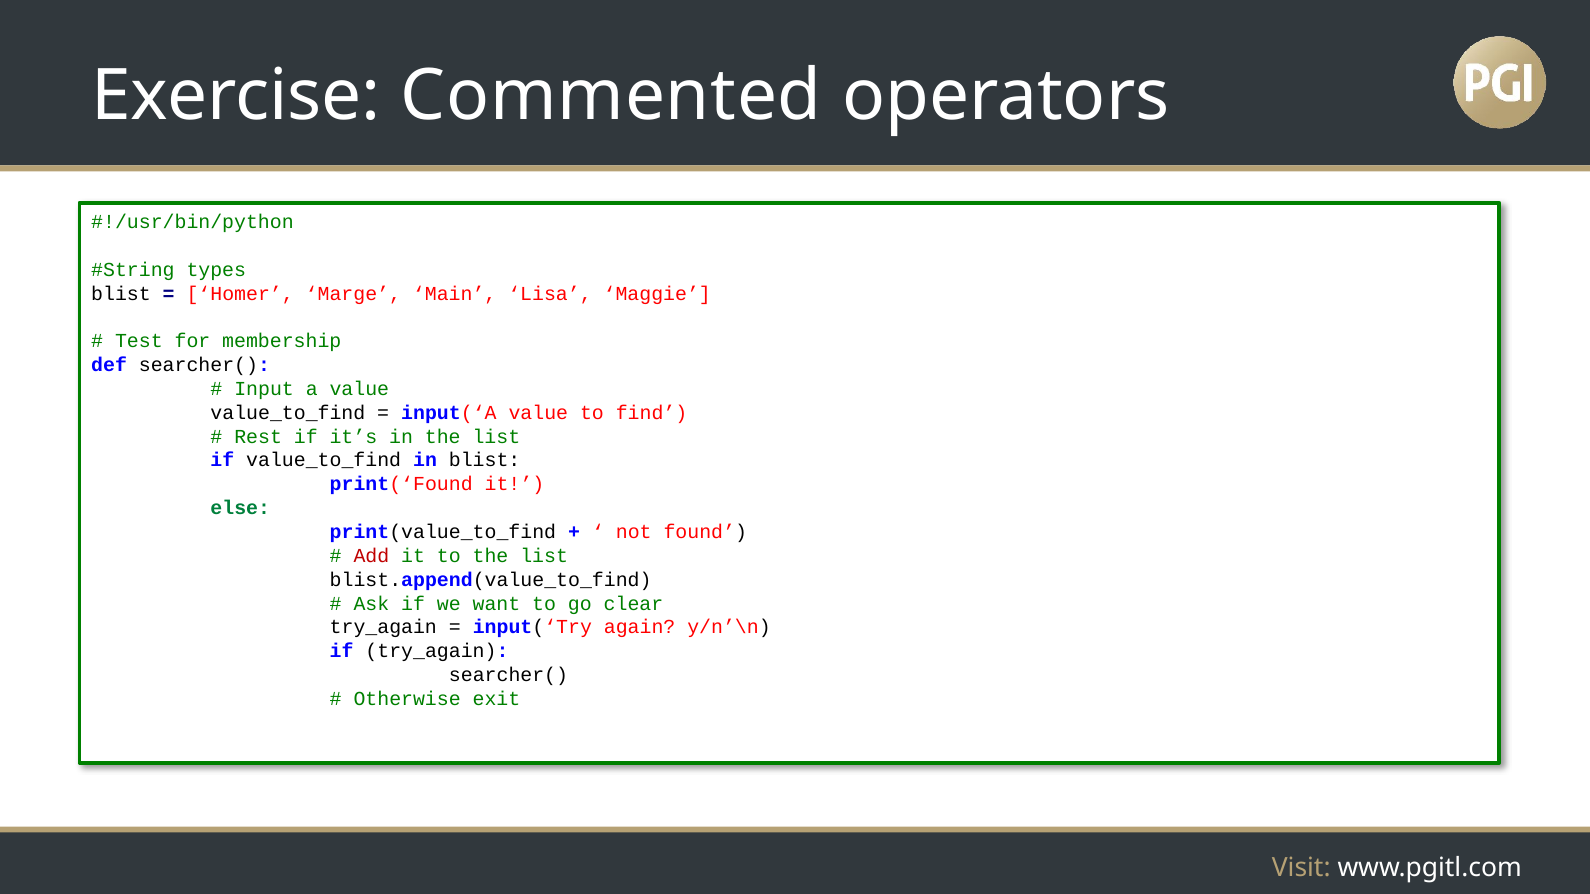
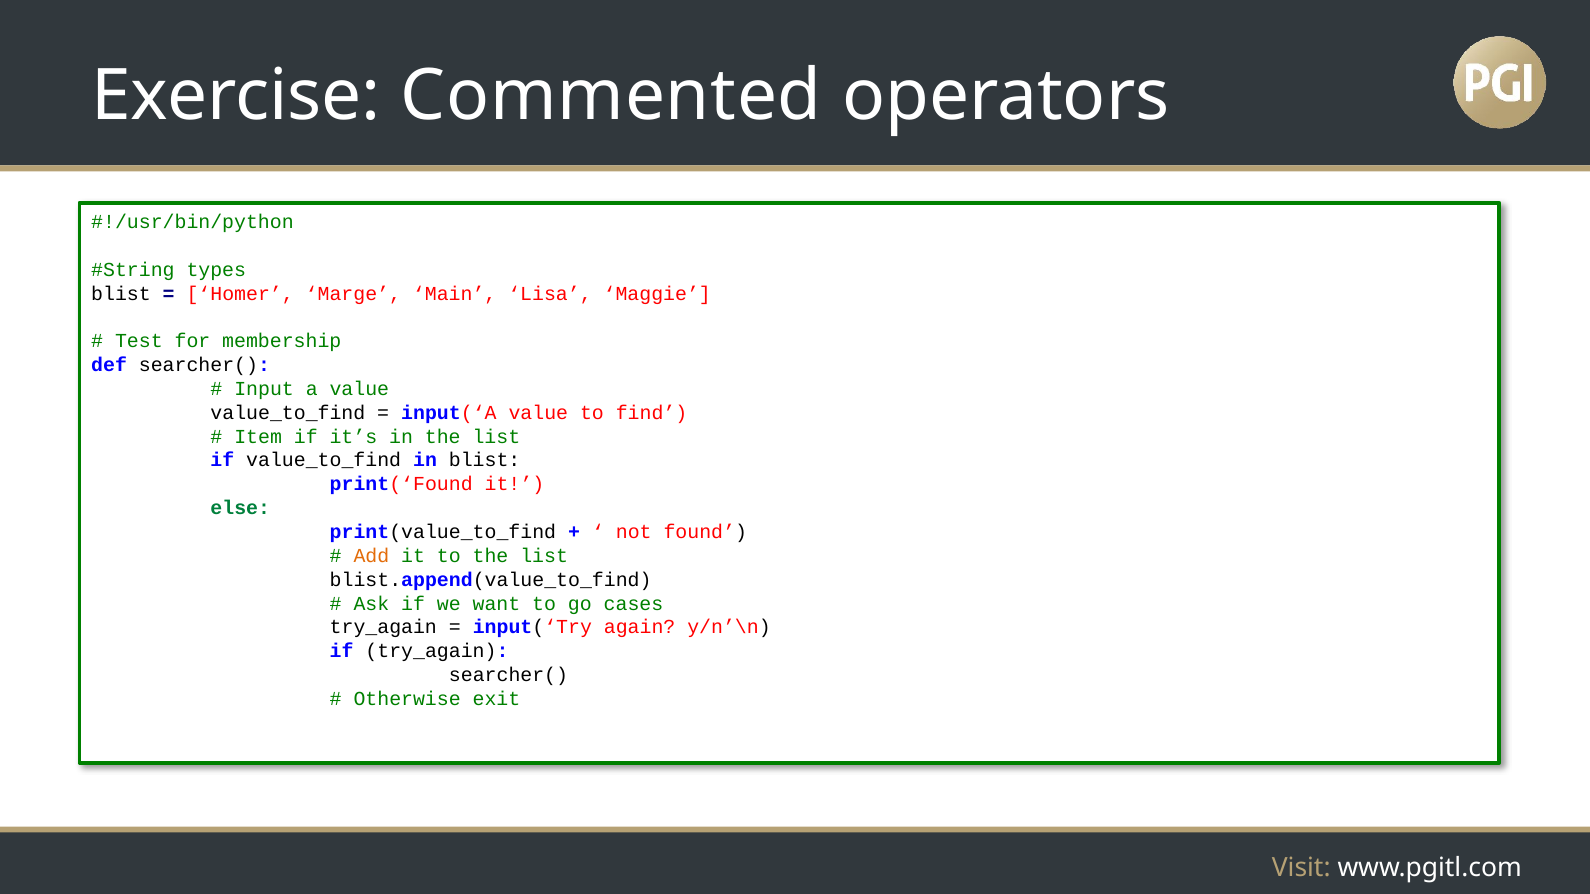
Rest: Rest -> Item
Add colour: red -> orange
clear: clear -> cases
